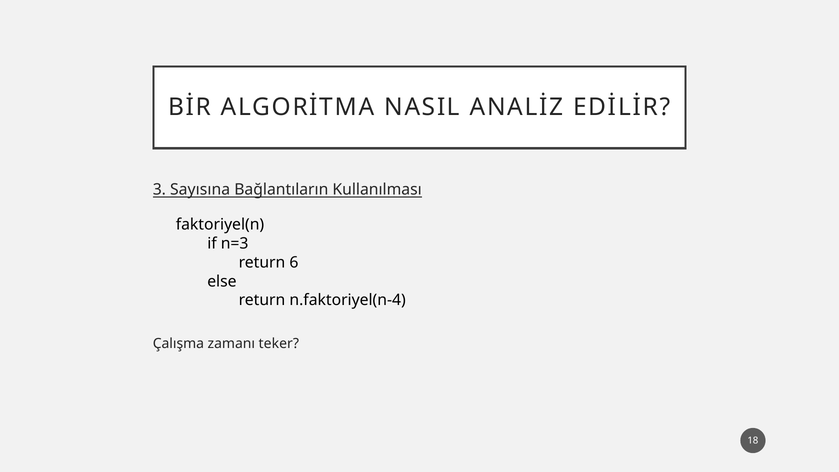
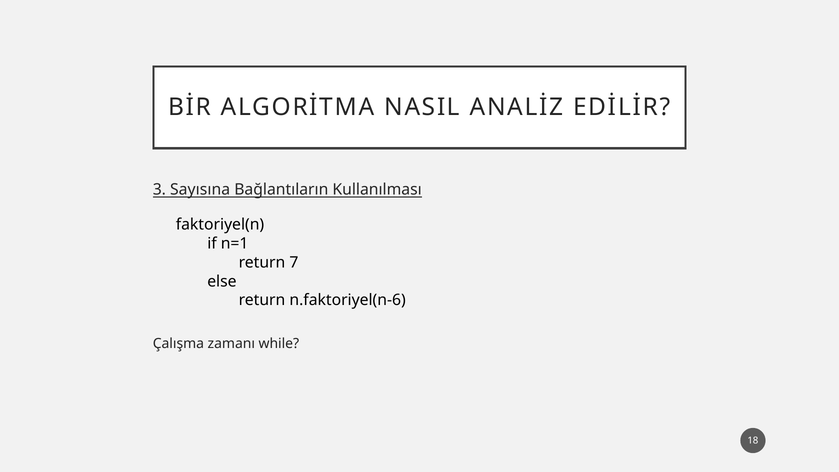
n=3: n=3 -> n=1
6: 6 -> 7
n.faktoriyel(n-4: n.faktoriyel(n-4 -> n.faktoriyel(n-6
teker: teker -> while
